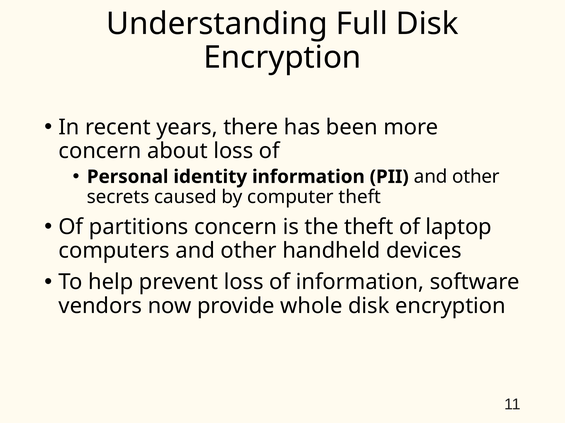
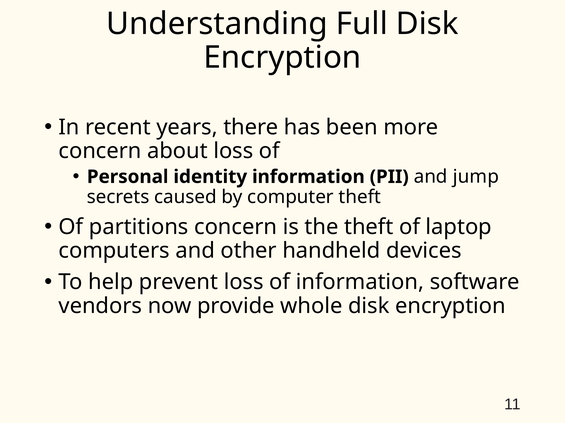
PII and other: other -> jump
